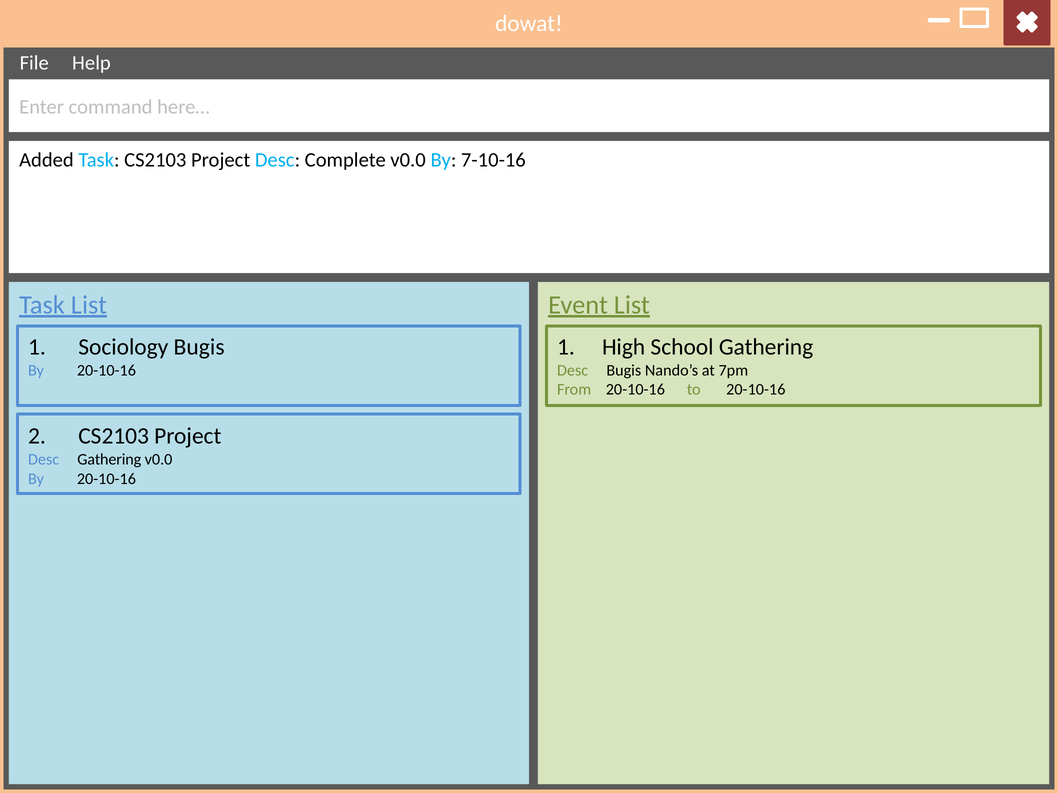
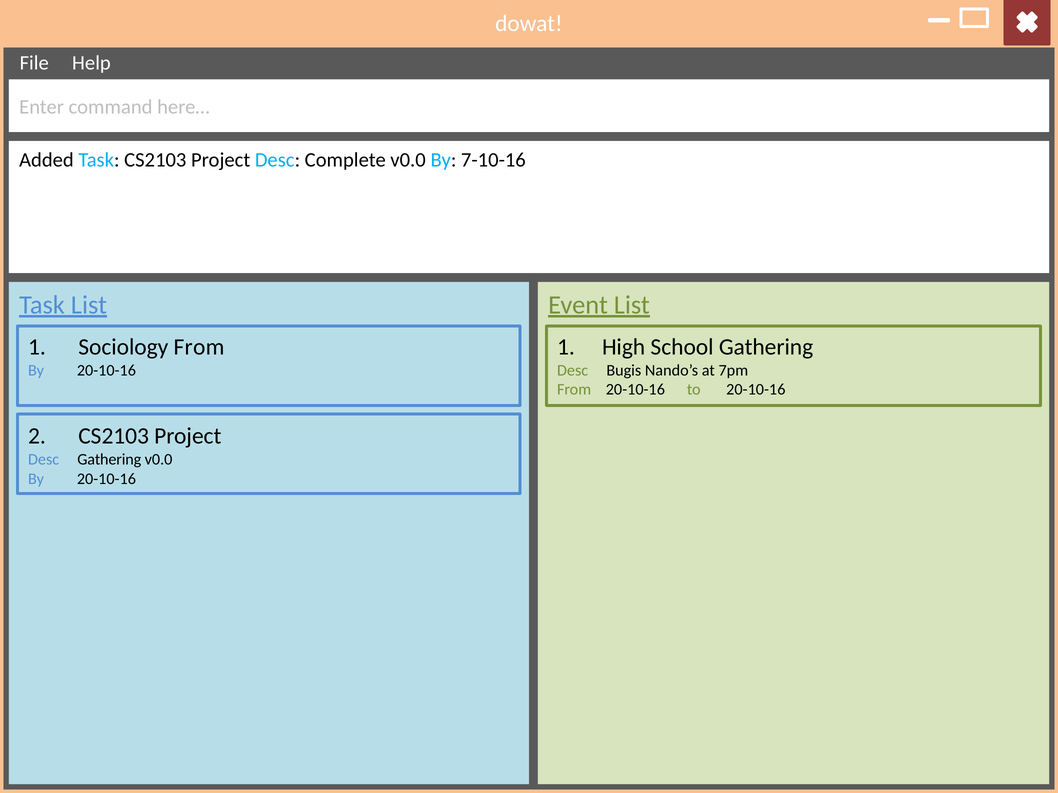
Sociology Bugis: Bugis -> From
